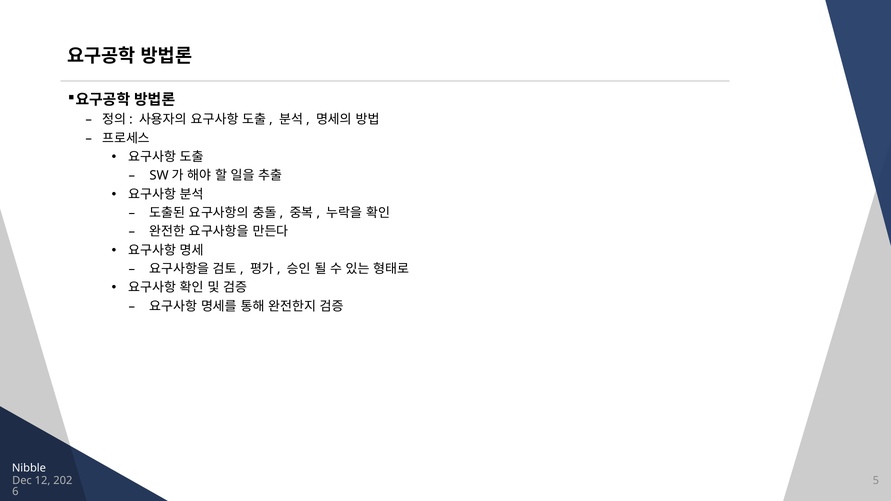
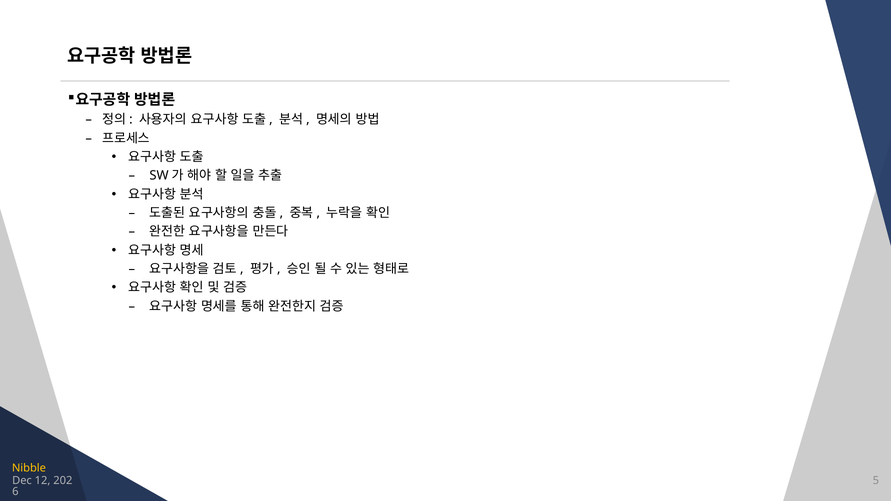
Nibble colour: white -> yellow
